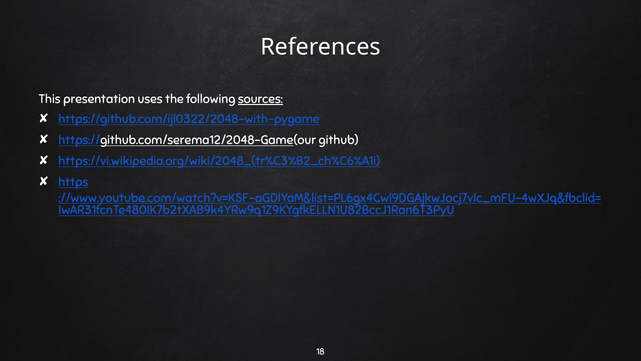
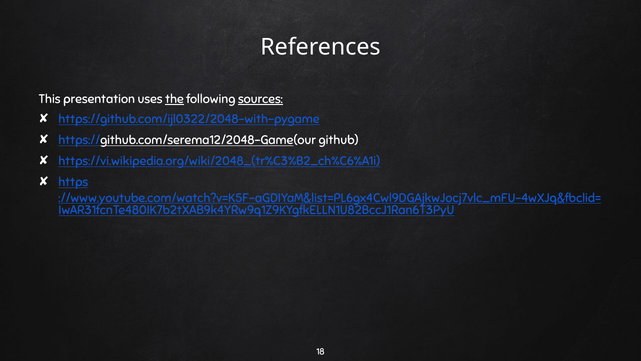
the underline: none -> present
